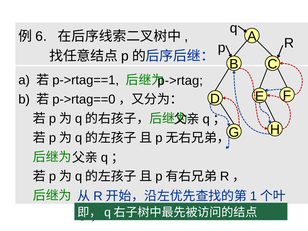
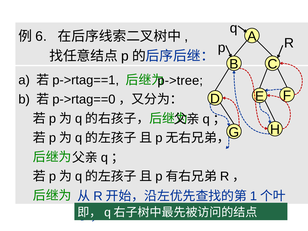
p->rtag: p->rtag -> p->tree
